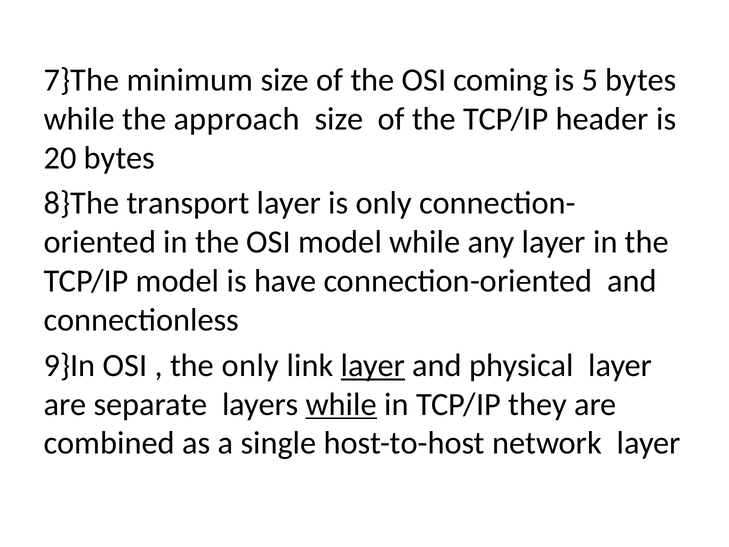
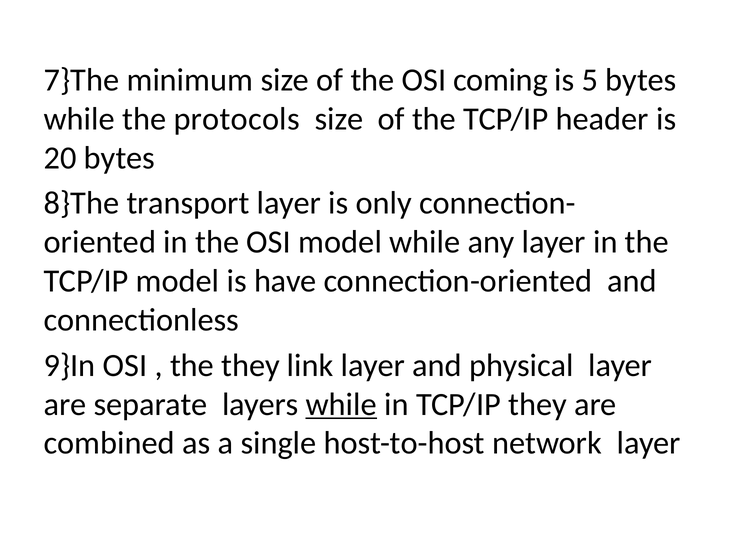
approach: approach -> protocols
the only: only -> they
layer at (373, 365) underline: present -> none
